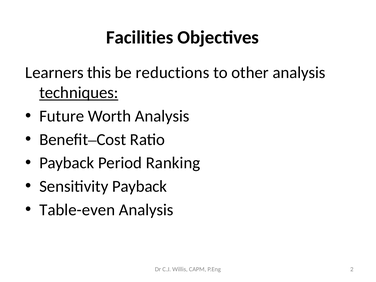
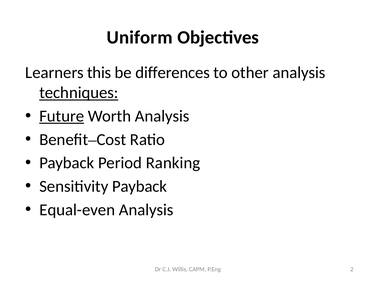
Facilities: Facilities -> Uniform
reductions: reductions -> differences
Future underline: none -> present
Table-even: Table-even -> Equal-even
